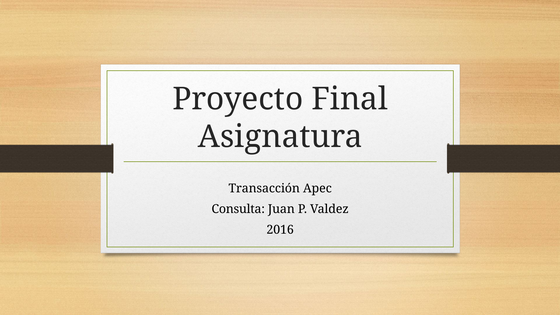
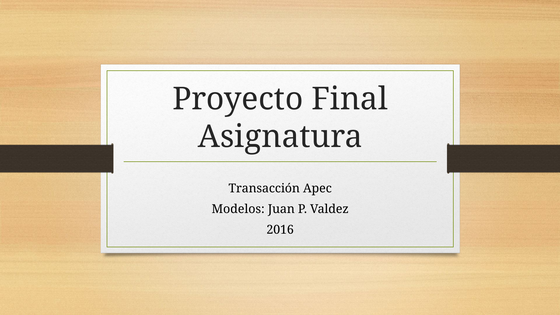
Consulta: Consulta -> Modelos
